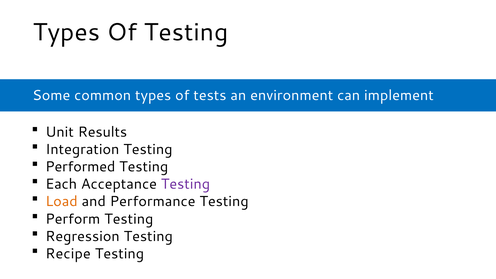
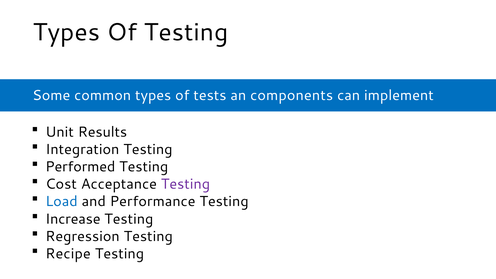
environment: environment -> components
Each: Each -> Cost
Load colour: orange -> blue
Perform: Perform -> Increase
